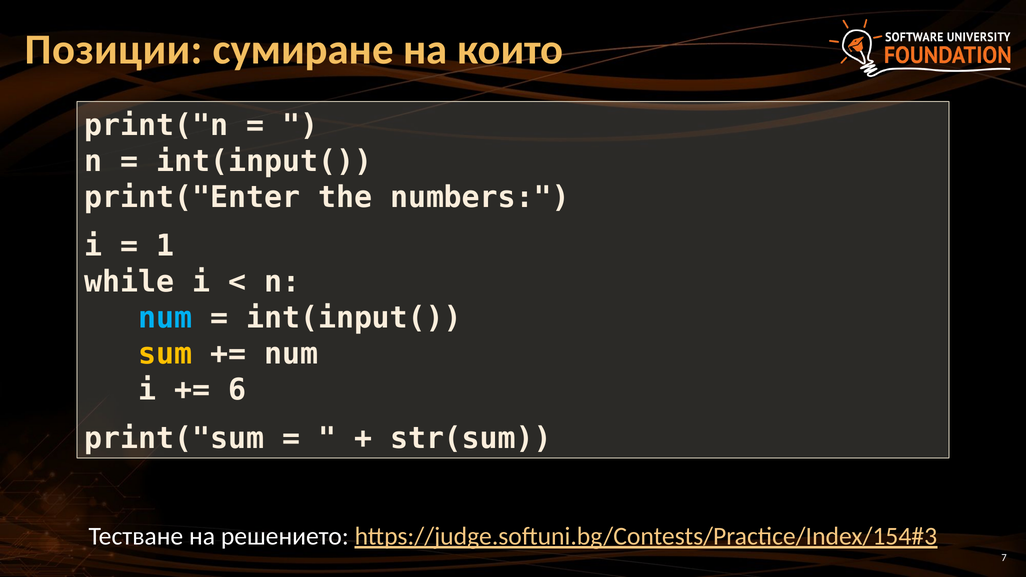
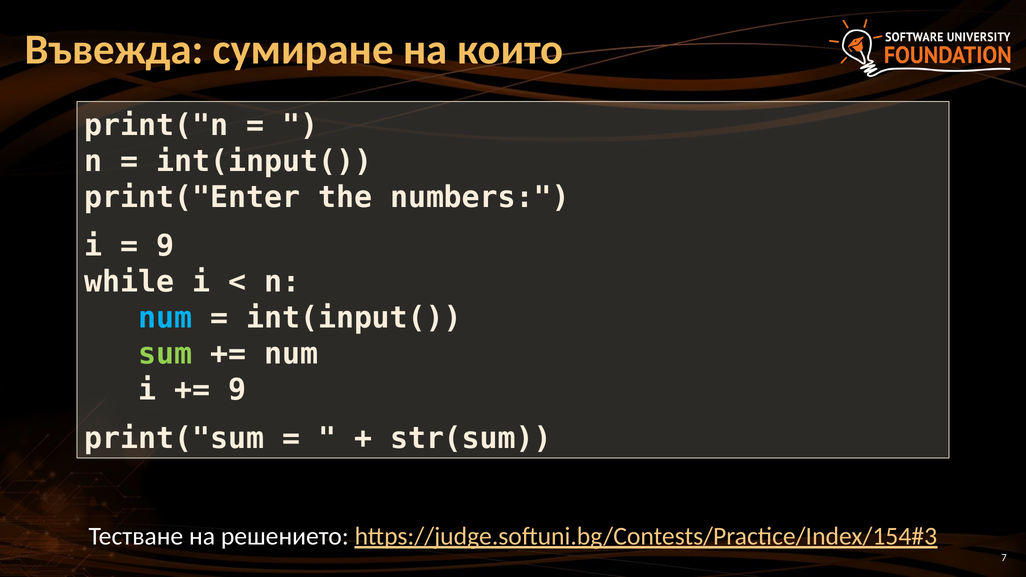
Позиции: Позиции -> Въвежда
1 at (165, 246): 1 -> 9
sum colour: yellow -> light green
6 at (237, 390): 6 -> 9
